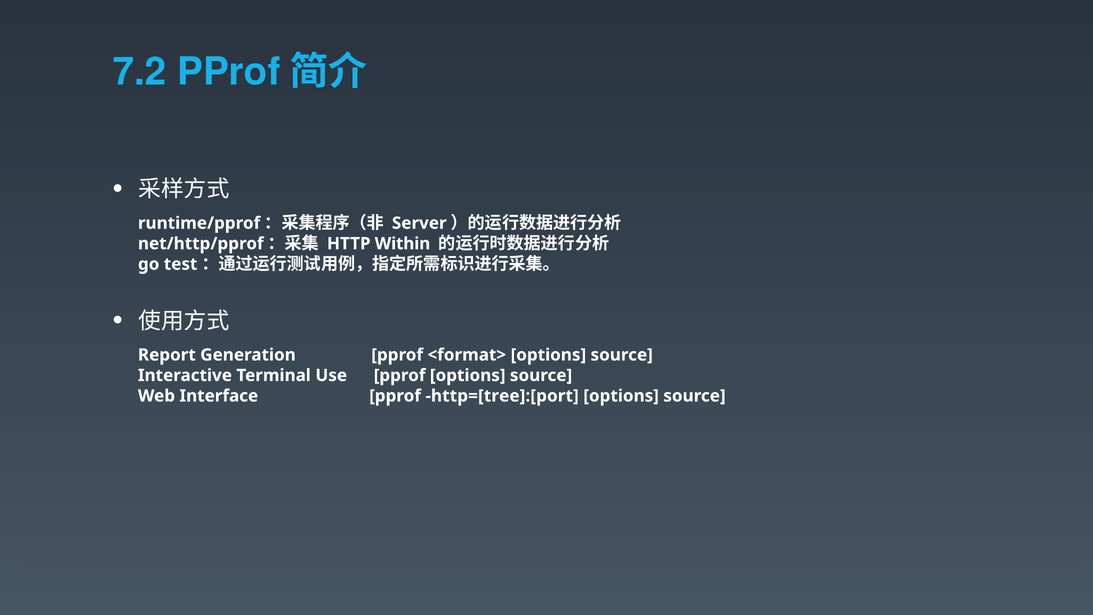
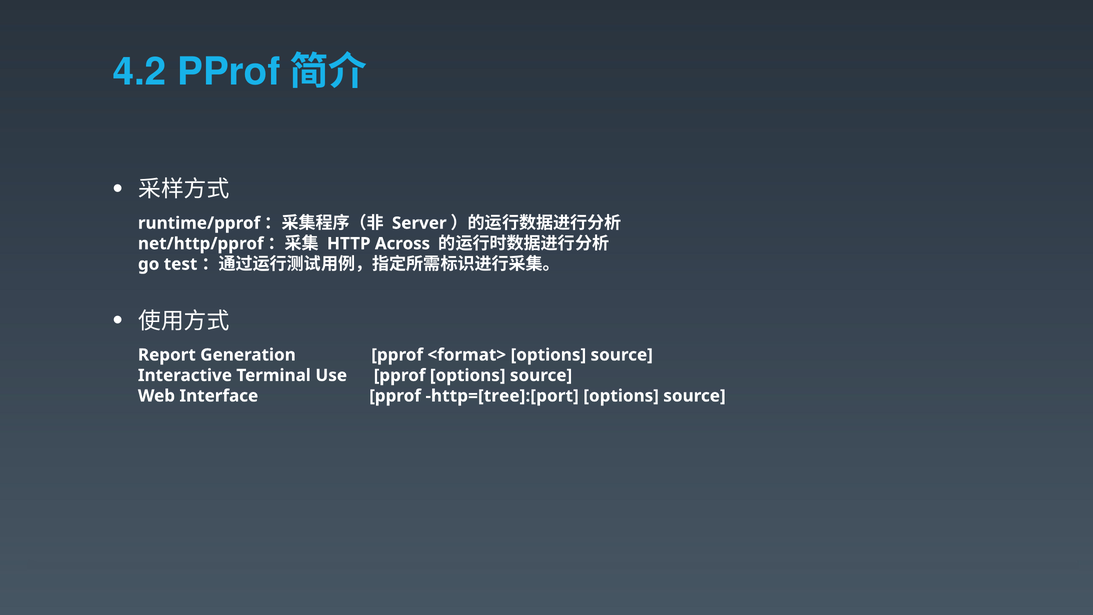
7.2: 7.2 -> 4.2
Within: Within -> Across
